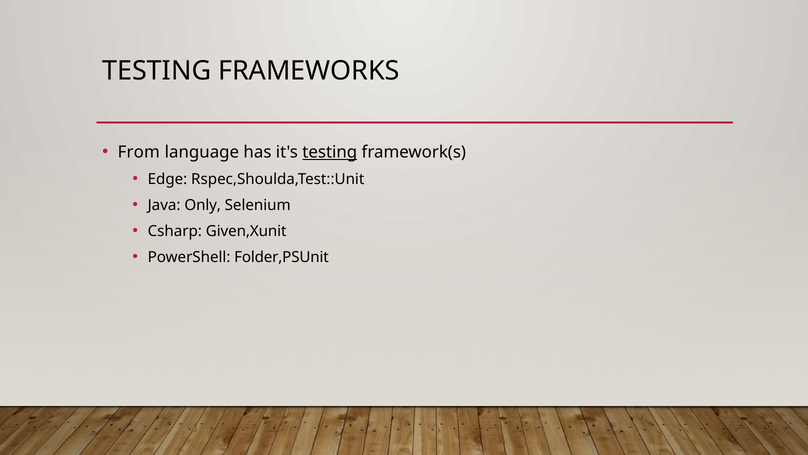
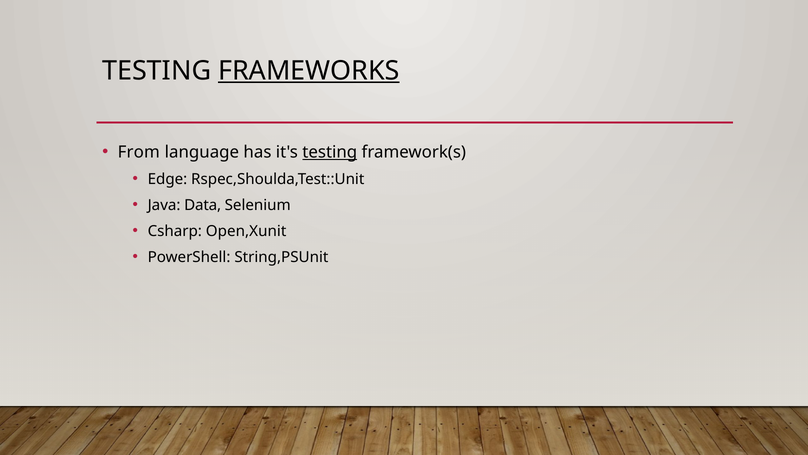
FRAMEWORKS underline: none -> present
Only: Only -> Data
Given,Xunit: Given,Xunit -> Open,Xunit
Folder,PSUnit: Folder,PSUnit -> String,PSUnit
